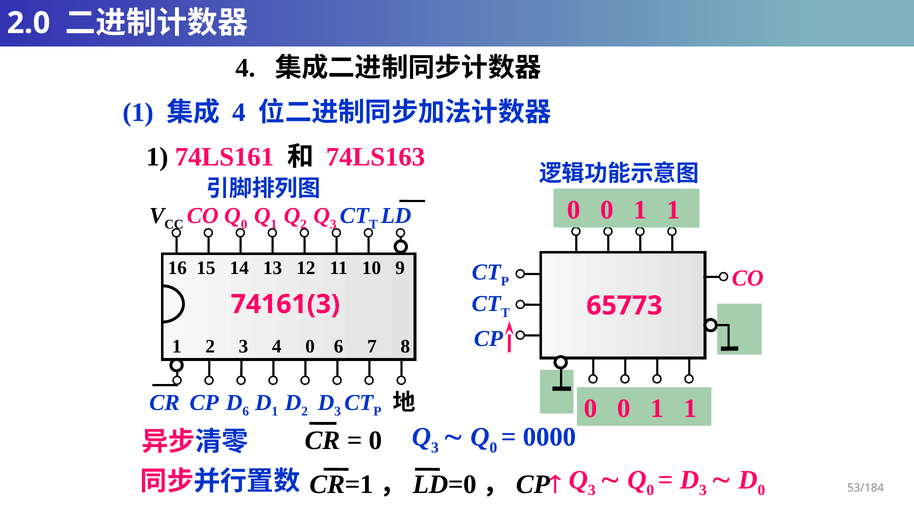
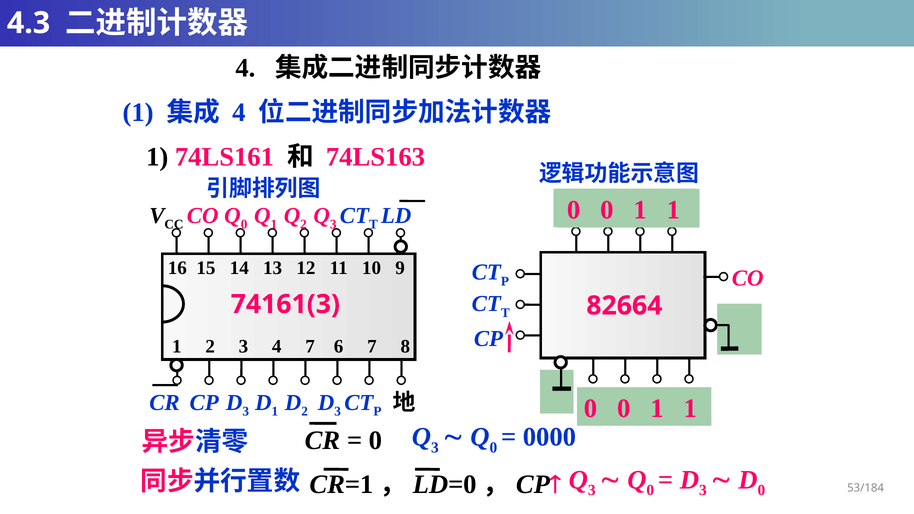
2.0: 2.0 -> 4.3
65773: 65773 -> 82664
4 0: 0 -> 7
6 at (246, 412): 6 -> 3
